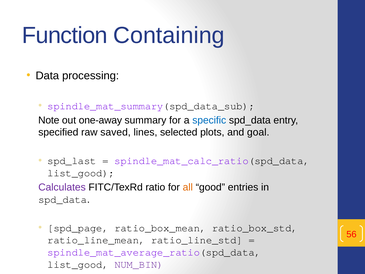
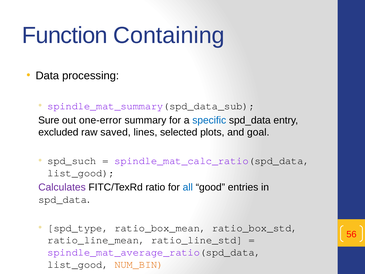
Note: Note -> Sure
one-away: one-away -> one-error
specified: specified -> excluded
spd_last: spd_last -> spd_such
all colour: orange -> blue
spd_page: spd_page -> spd_type
NUM_BIN colour: purple -> orange
